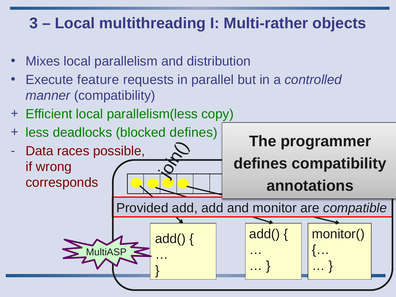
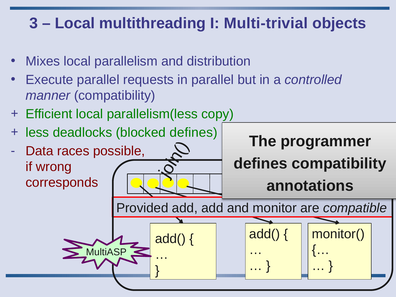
Multi-rather: Multi-rather -> Multi-trivial
Execute feature: feature -> parallel
